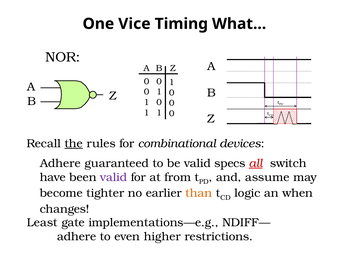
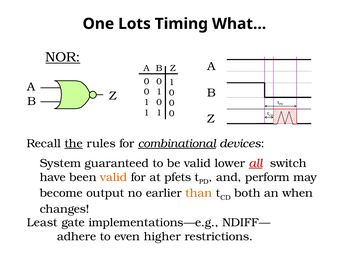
Vice: Vice -> Lots
NOR underline: none -> present
combinational underline: none -> present
Adhere at (60, 163): Adhere -> System
specs: specs -> lower
valid at (114, 177) colour: purple -> orange
from: from -> pfets
assume: assume -> perform
tighter: tighter -> output
logic: logic -> both
